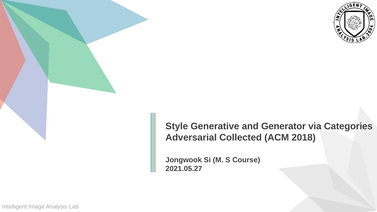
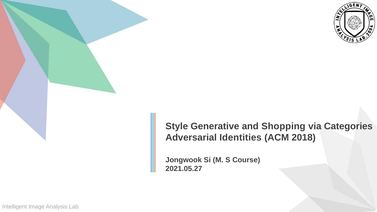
Generator: Generator -> Shopping
Collected: Collected -> Identities
